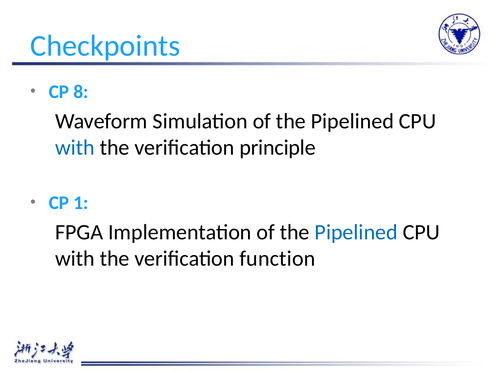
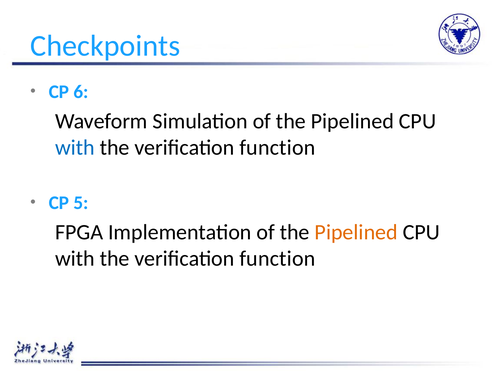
8: 8 -> 6
principle at (278, 148): principle -> function
1: 1 -> 5
Pipelined at (356, 232) colour: blue -> orange
